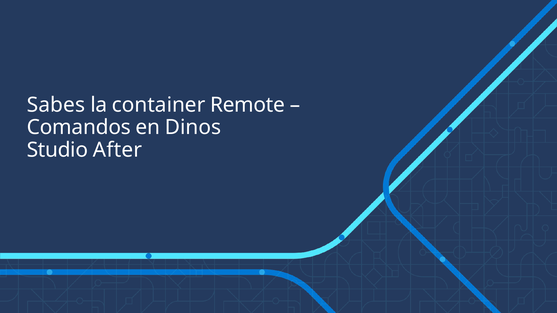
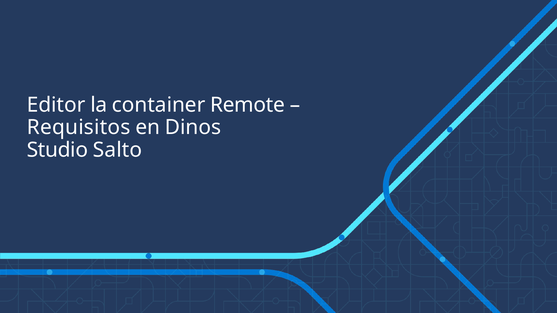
Sabes: Sabes -> Editor
Comandos: Comandos -> Requisitos
After: After -> Salto
